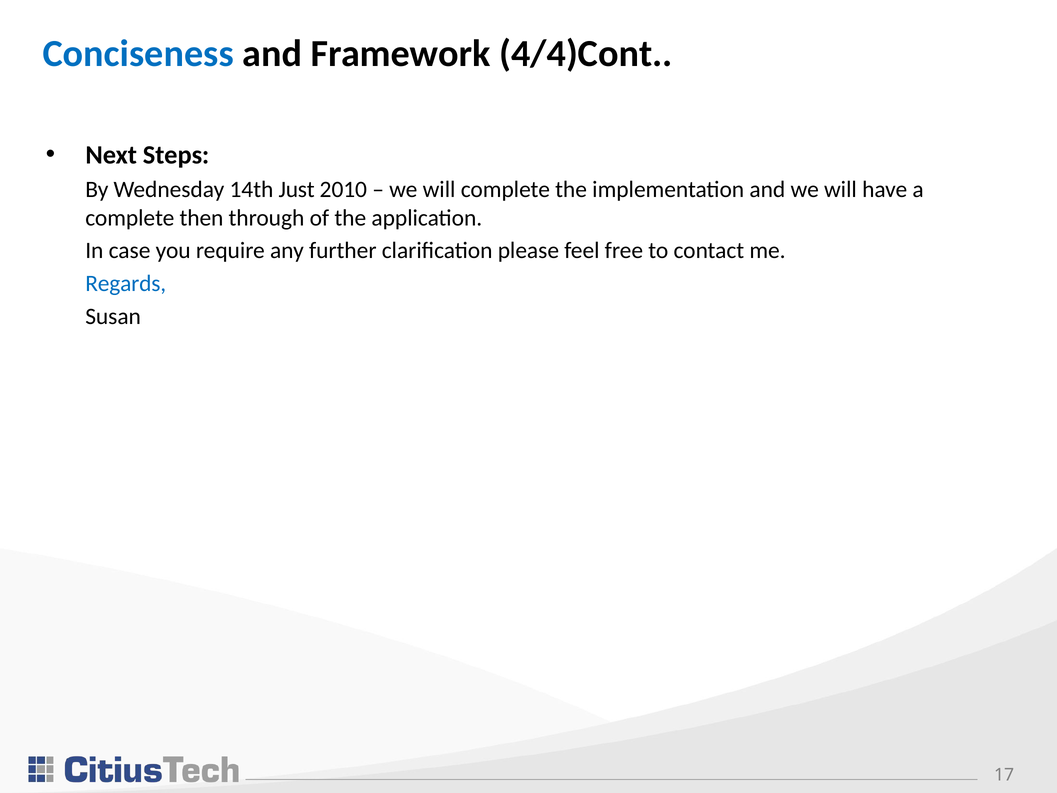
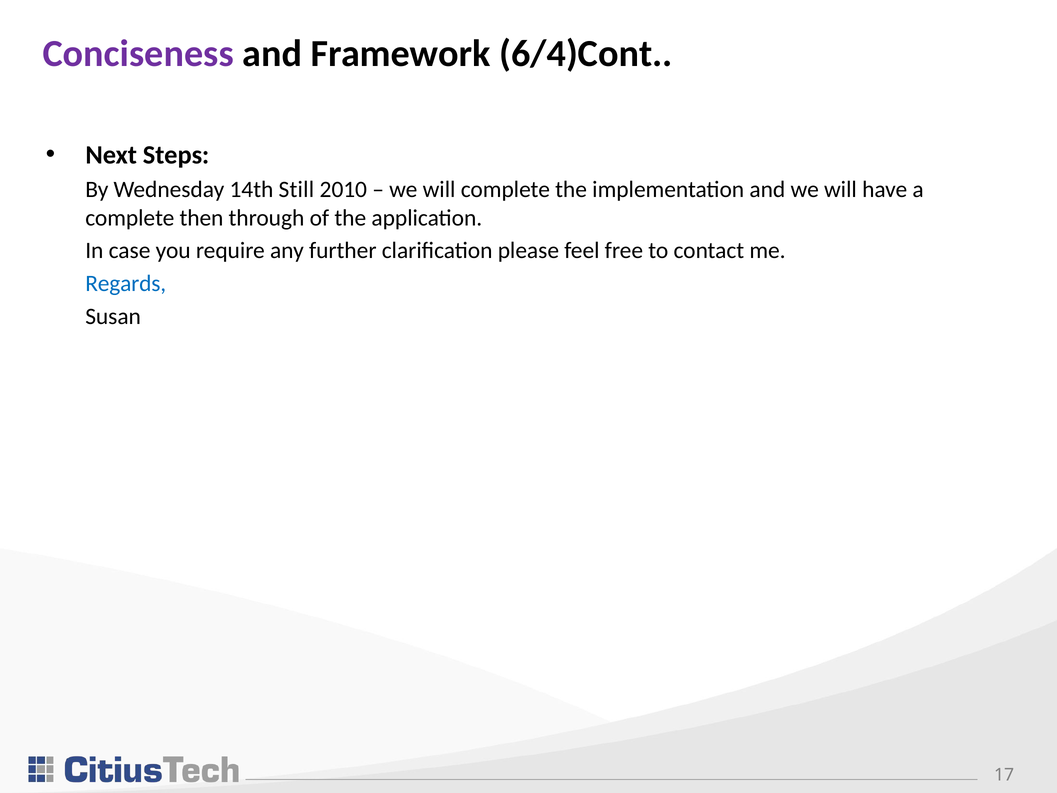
Conciseness colour: blue -> purple
4/4)Cont: 4/4)Cont -> 6/4)Cont
Just: Just -> Still
